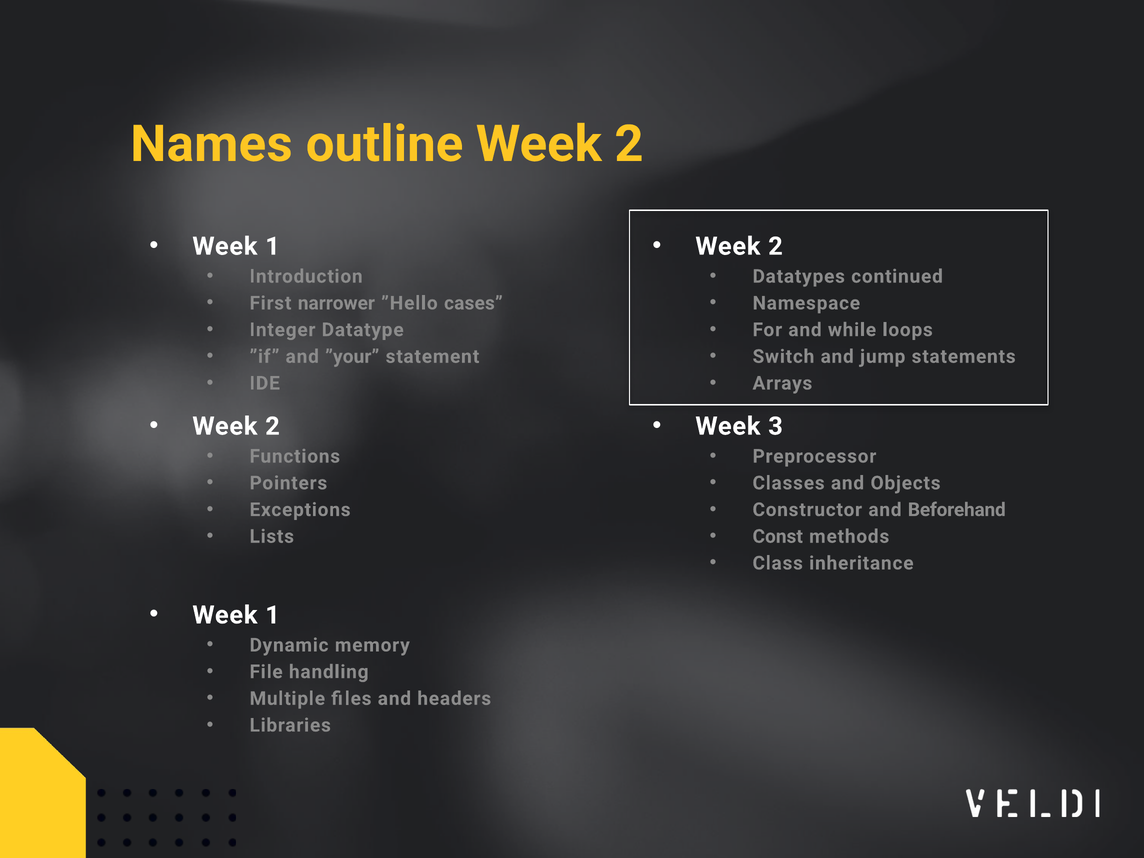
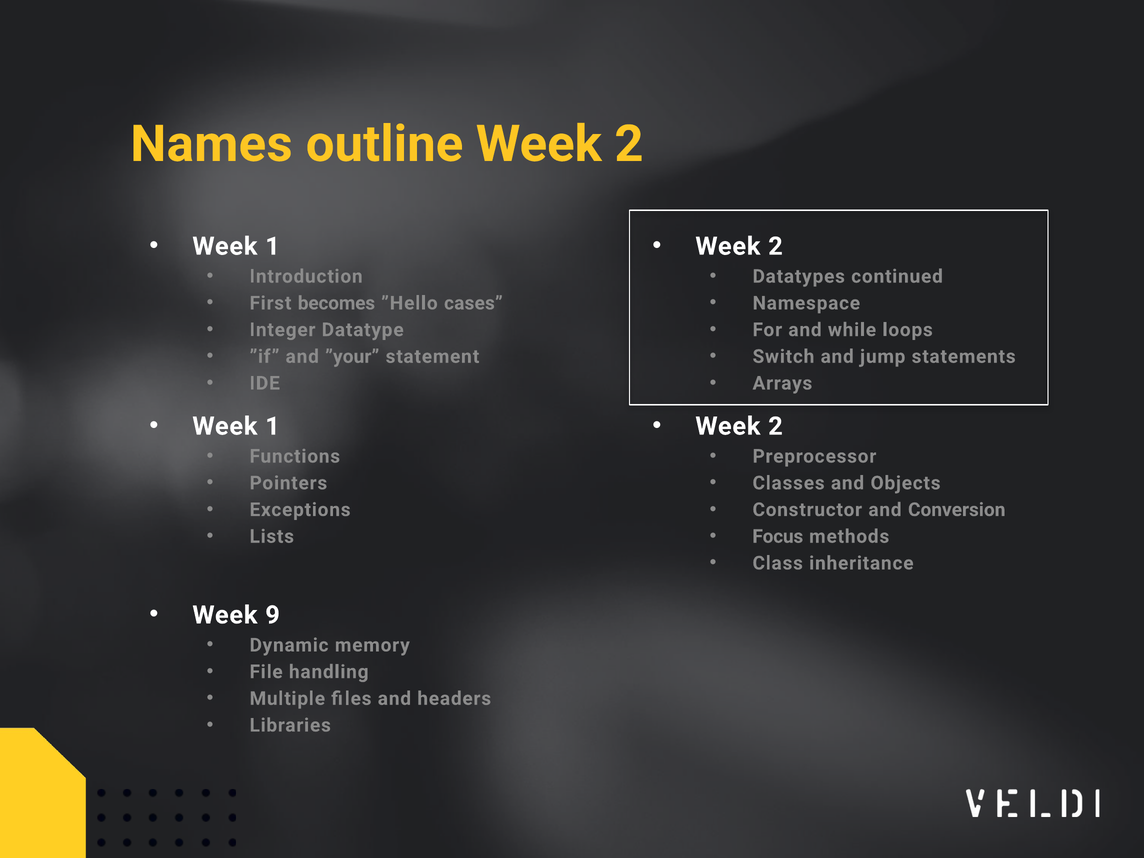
narrower: narrower -> becomes
2 at (273, 426): 2 -> 1
3 at (776, 426): 3 -> 2
Beforehand: Beforehand -> Conversion
Const: Const -> Focus
1 at (273, 615): 1 -> 9
